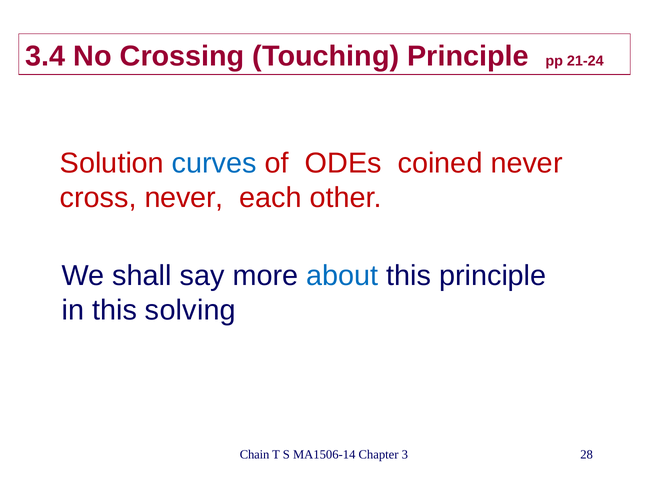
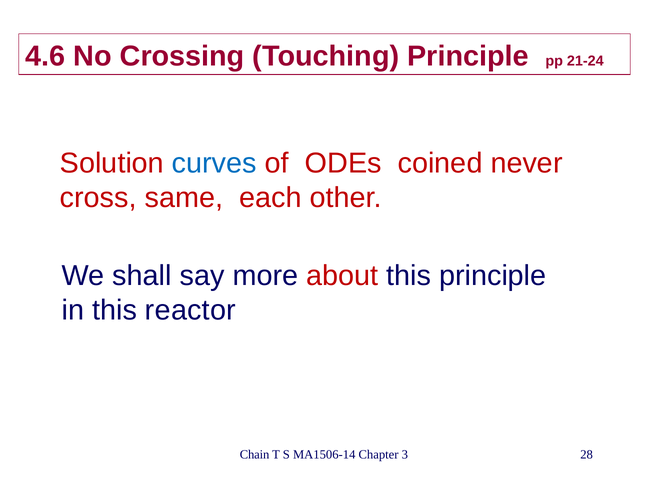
3.4: 3.4 -> 4.6
cross never: never -> same
about colour: blue -> red
solving: solving -> reactor
